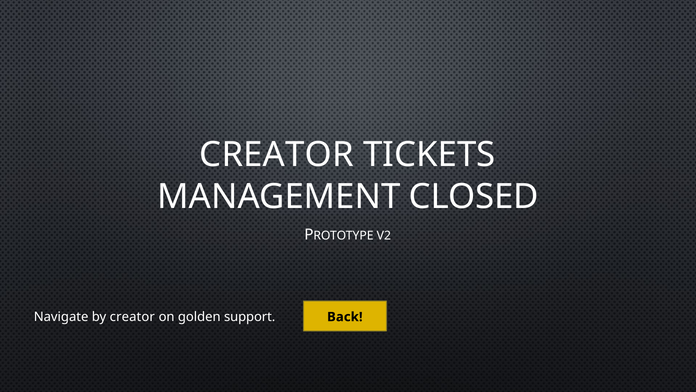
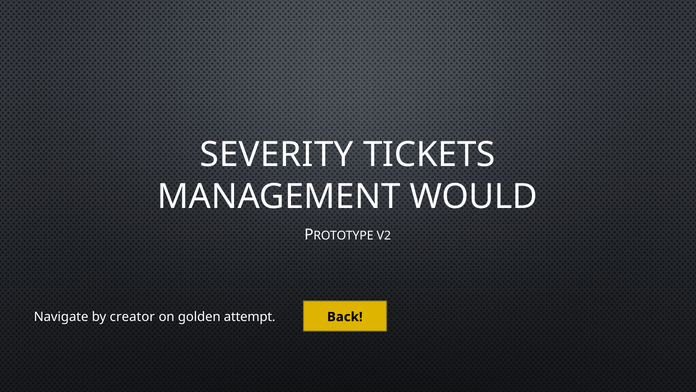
CREATOR at (277, 155): CREATOR -> SEVERITY
CLOSED: CLOSED -> WOULD
support: support -> attempt
